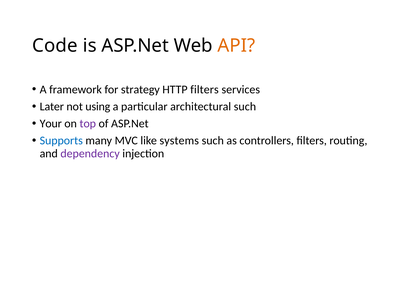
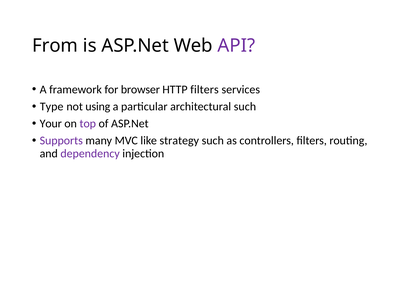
Code: Code -> From
API colour: orange -> purple
strategy: strategy -> browser
Later: Later -> Type
Supports colour: blue -> purple
systems: systems -> strategy
